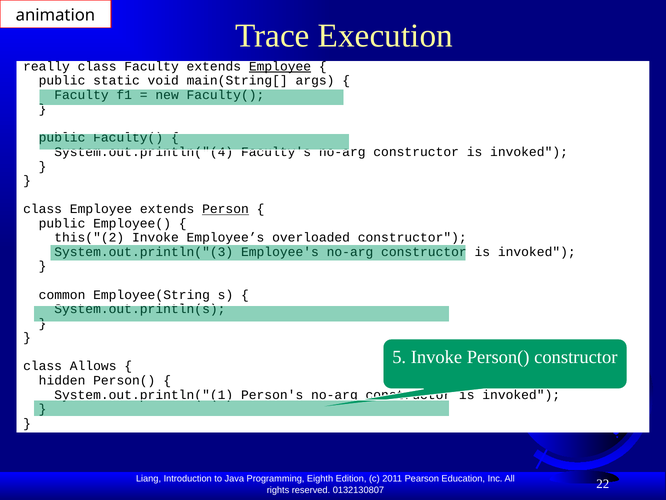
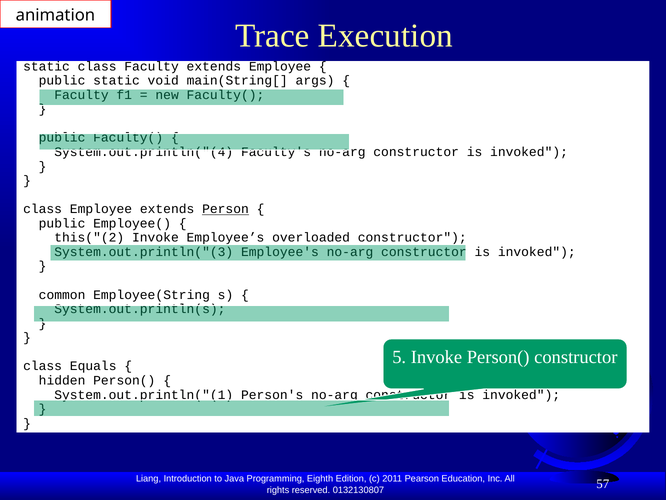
really at (47, 66): really -> static
Employee at (280, 66) underline: present -> none
Allows: Allows -> Equals
22: 22 -> 57
